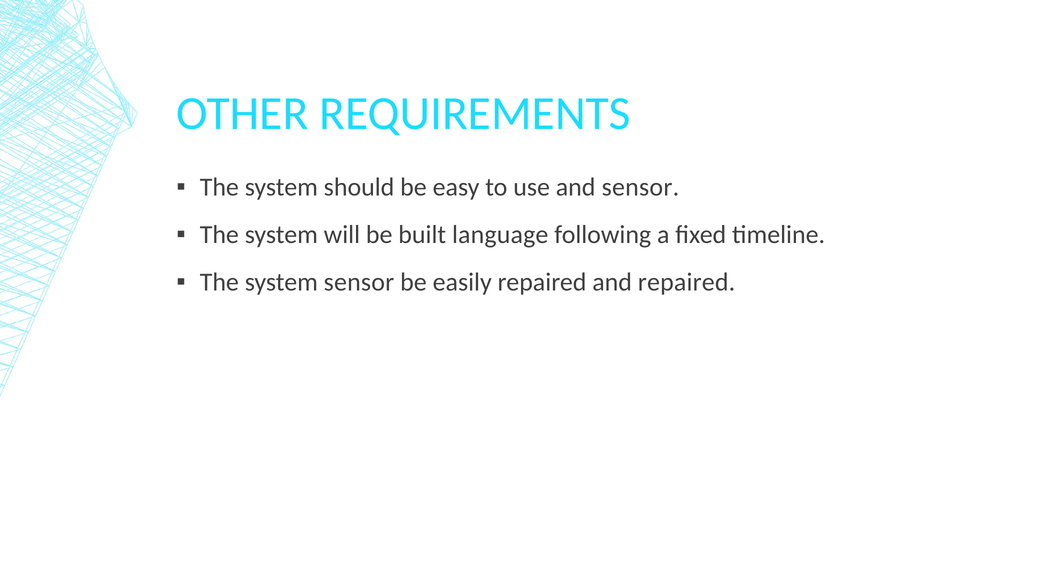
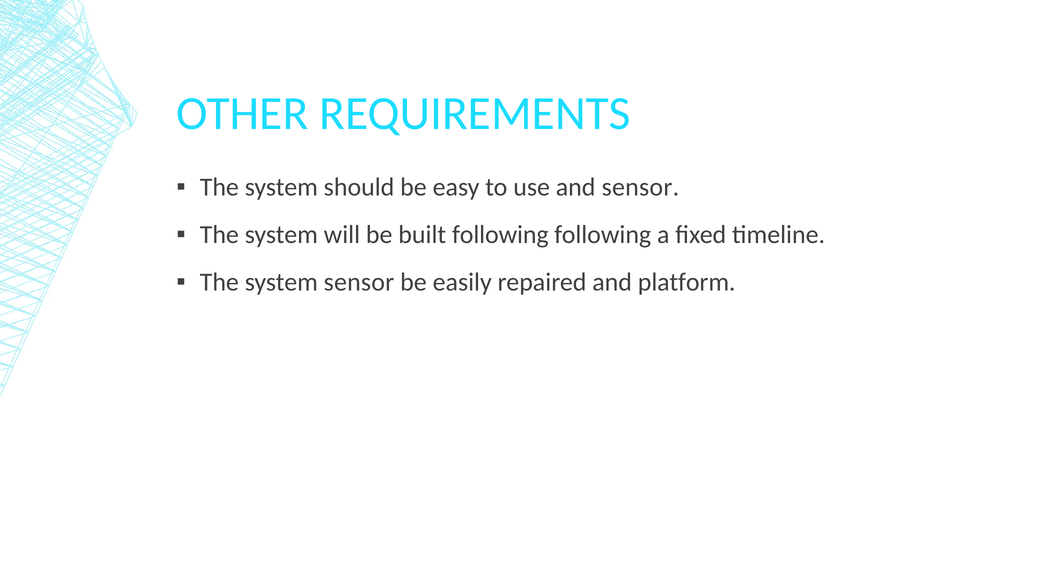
built language: language -> following
and repaired: repaired -> platform
